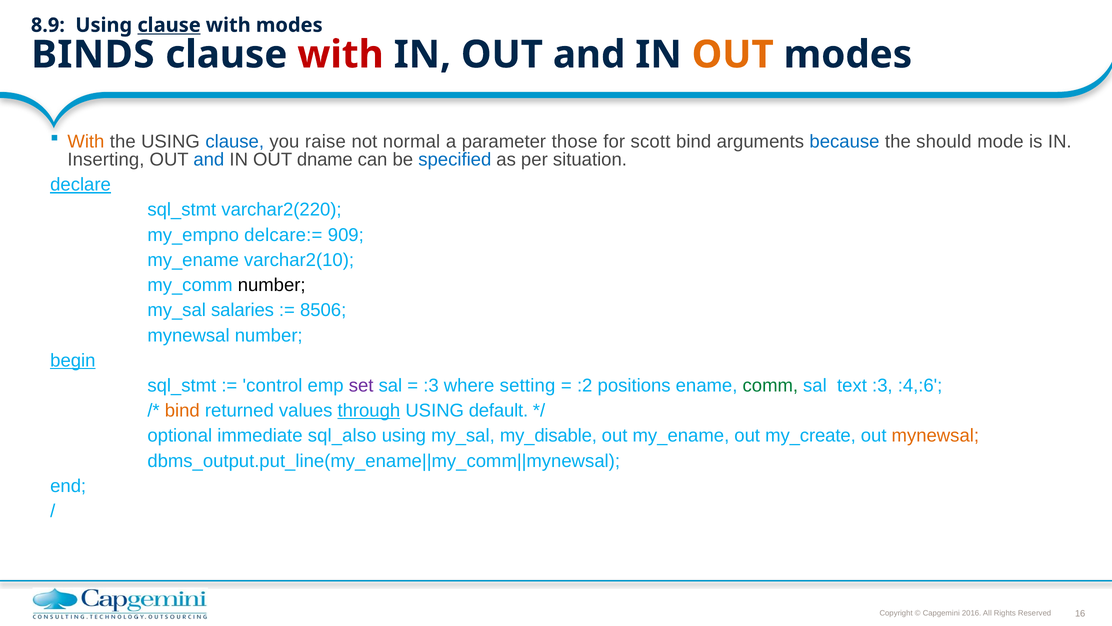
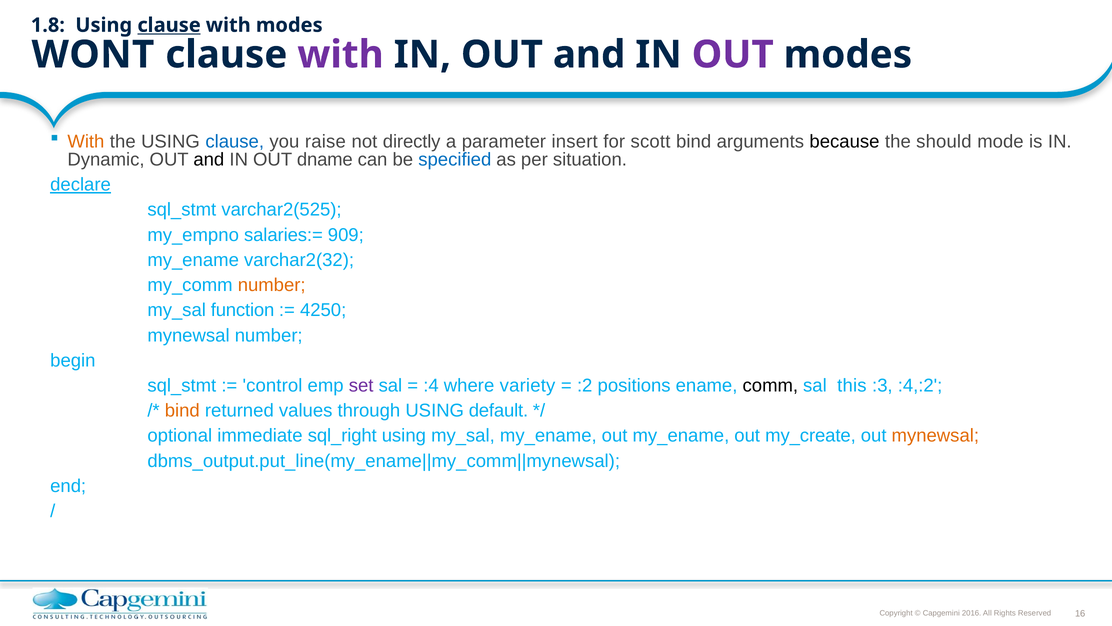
8.9: 8.9 -> 1.8
BINDS: BINDS -> WONT
with at (340, 55) colour: red -> purple
OUT at (733, 55) colour: orange -> purple
normal: normal -> directly
those: those -> insert
because colour: blue -> black
Inserting: Inserting -> Dynamic
and at (209, 160) colour: blue -> black
varchar2(220: varchar2(220 -> varchar2(525
delcare:=: delcare:= -> salaries:=
varchar2(10: varchar2(10 -> varchar2(32
number at (272, 285) colour: black -> orange
salaries: salaries -> function
8506: 8506 -> 4250
begin underline: present -> none
:3 at (431, 385): :3 -> :4
setting: setting -> variety
comm colour: green -> black
text: text -> this
:4,:6: :4,:6 -> :4,:2
through underline: present -> none
sql_also: sql_also -> sql_right
my_sal my_disable: my_disable -> my_ename
